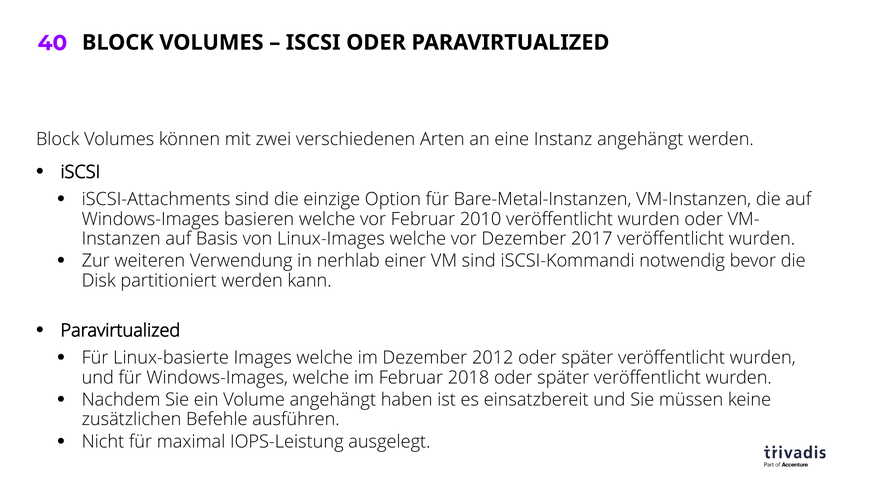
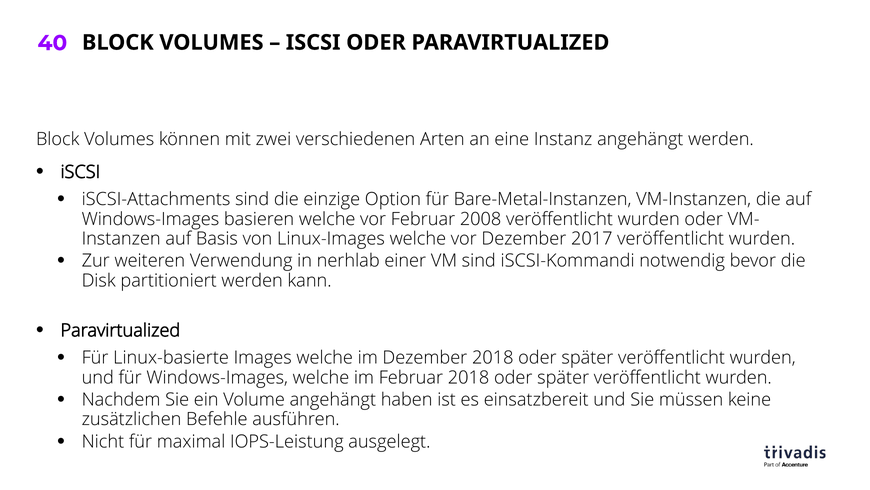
2010: 2010 -> 2008
Dezember 2012: 2012 -> 2018
